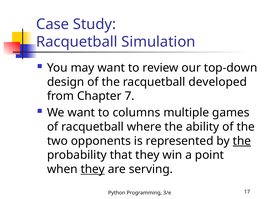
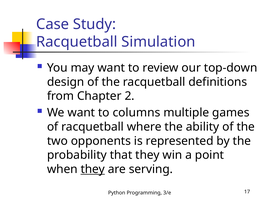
developed: developed -> definitions
7: 7 -> 2
the at (242, 141) underline: present -> none
